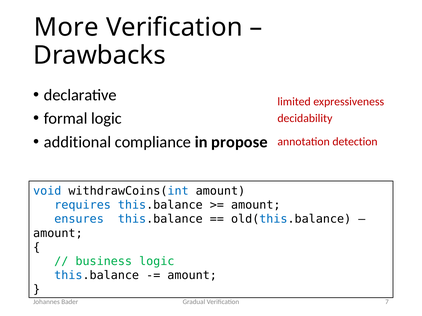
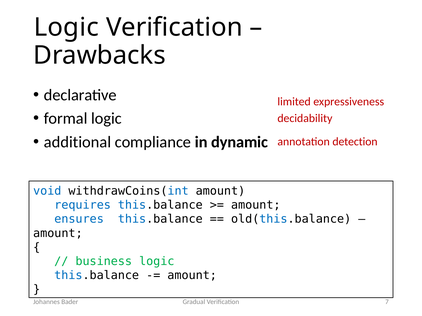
More at (66, 27): More -> Logic
propose: propose -> dynamic
